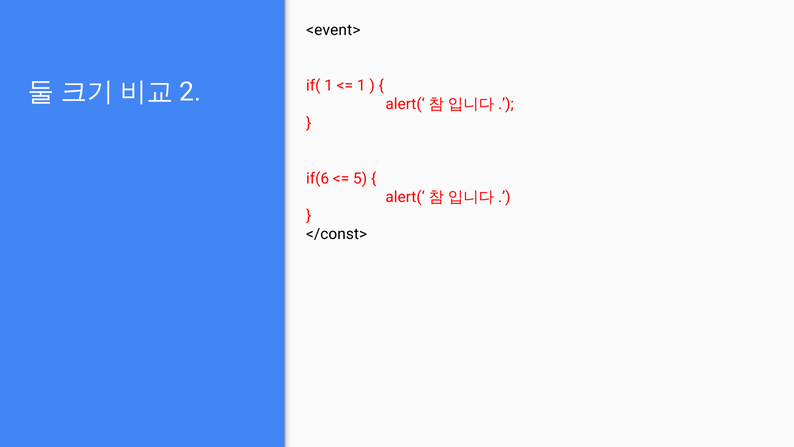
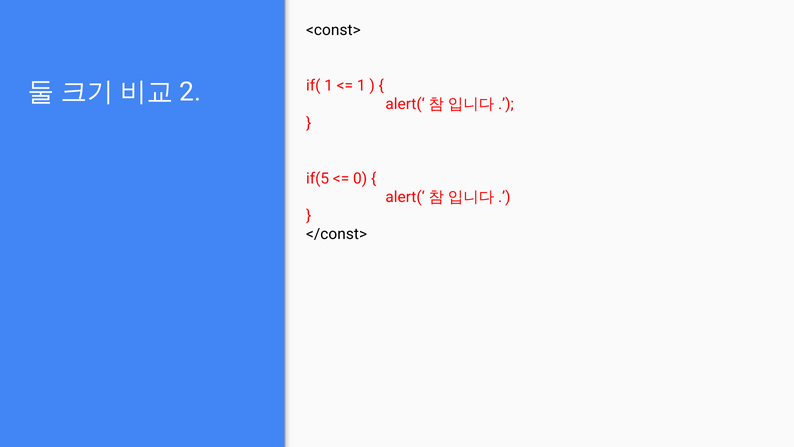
<event>: <event> -> <const>
if(6: if(6 -> if(5
5: 5 -> 0
